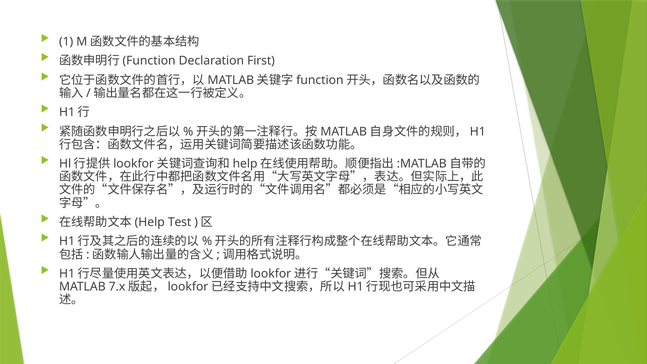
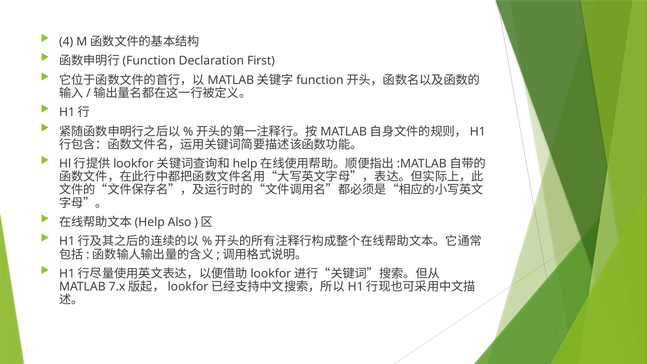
1: 1 -> 4
Test: Test -> Also
